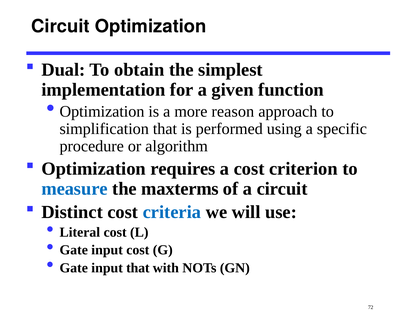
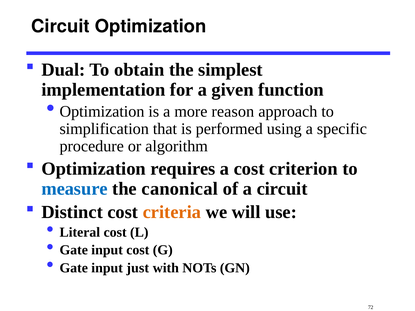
maxterms: maxterms -> canonical
criteria colour: blue -> orange
input that: that -> just
